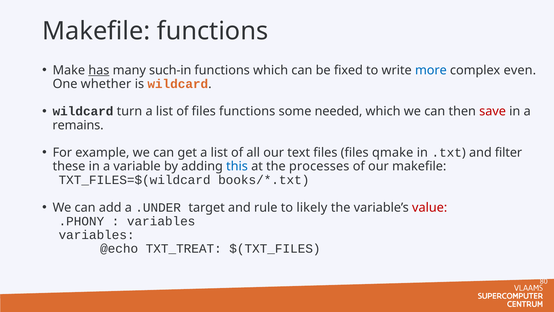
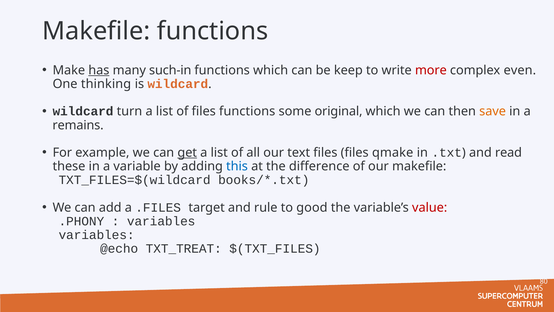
fixed: fixed -> keep
more colour: blue -> red
whether: whether -> thinking
needed: needed -> original
save colour: red -> orange
get underline: none -> present
filter: filter -> read
processes: processes -> difference
.UNDER: .UNDER -> .FILES
likely: likely -> good
